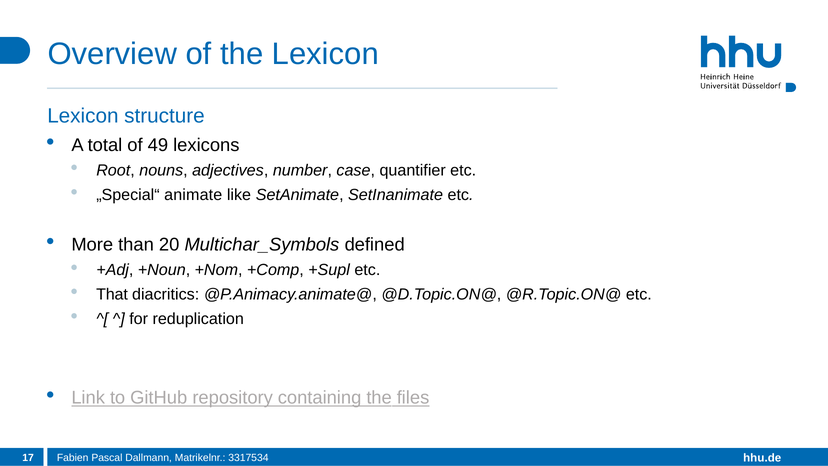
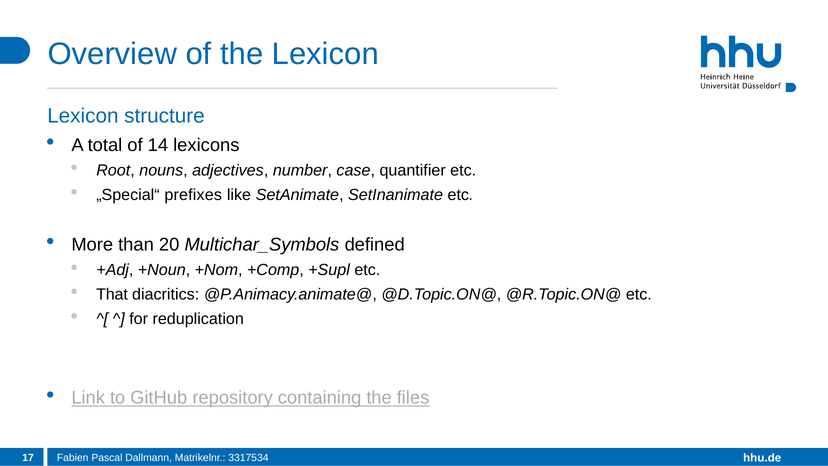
49: 49 -> 14
animate: animate -> prefixes
